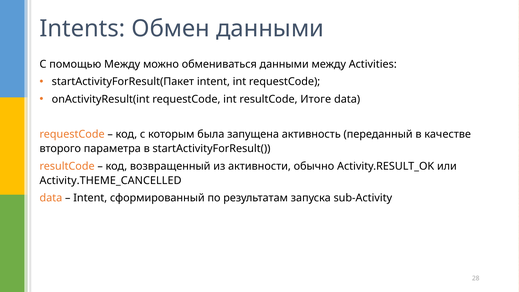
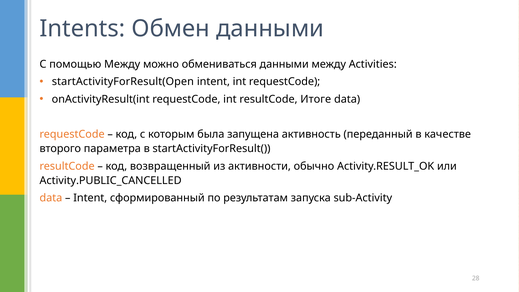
startActivityForResult(Пакет: startActivityForResult(Пакет -> startActivityForResult(Open
Activity.THEME_CANCELLED: Activity.THEME_CANCELLED -> Activity.PUBLIC_CANCELLED
